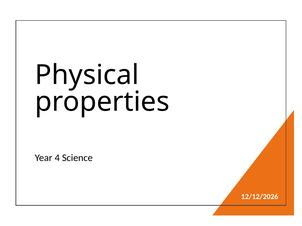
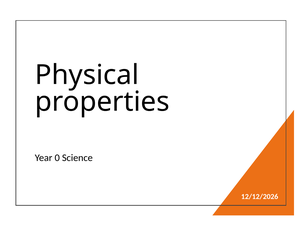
4: 4 -> 0
